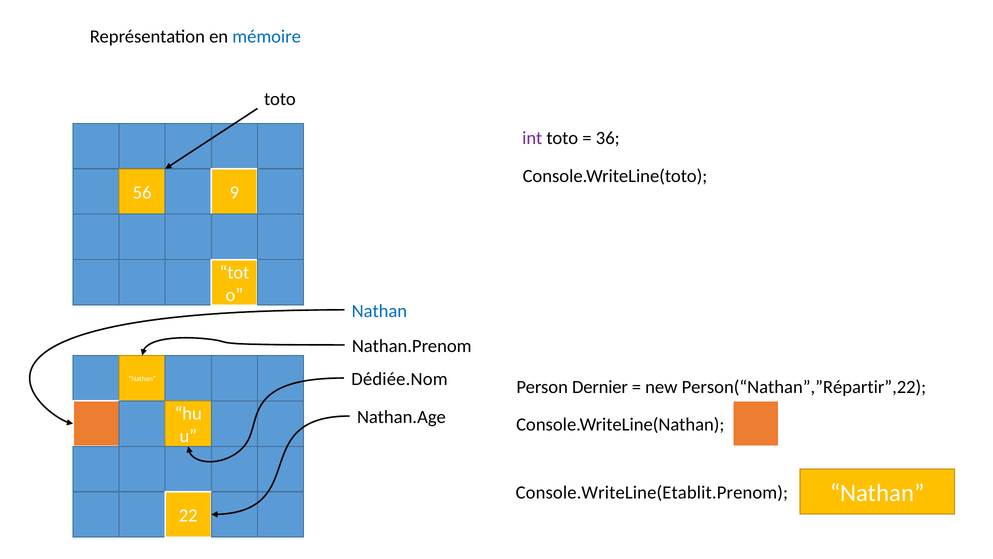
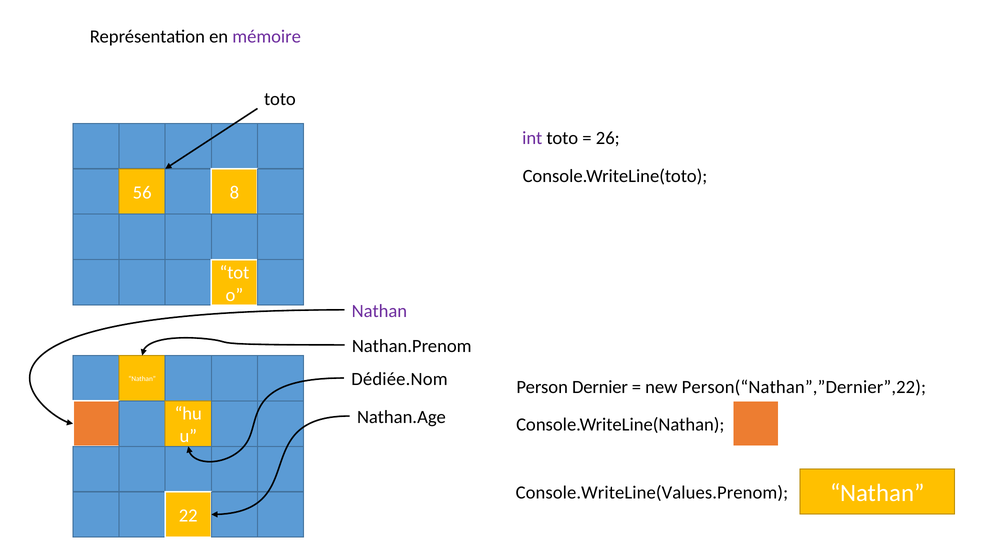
mémoire colour: blue -> purple
36: 36 -> 26
9: 9 -> 8
Nathan at (379, 311) colour: blue -> purple
Person(“Nathan”,”Répartir”,22: Person(“Nathan”,”Répartir”,22 -> Person(“Nathan”,”Dernier”,22
Console.WriteLine(Etablit.Prenom: Console.WriteLine(Etablit.Prenom -> Console.WriteLine(Values.Prenom
